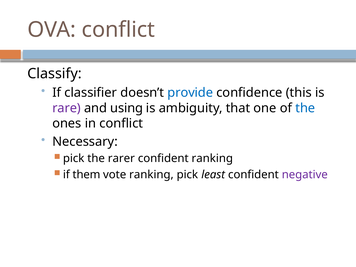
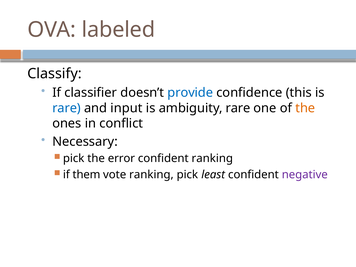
OVA conflict: conflict -> labeled
rare at (67, 108) colour: purple -> blue
using: using -> input
ambiguity that: that -> rare
the at (305, 108) colour: blue -> orange
rarer: rarer -> error
